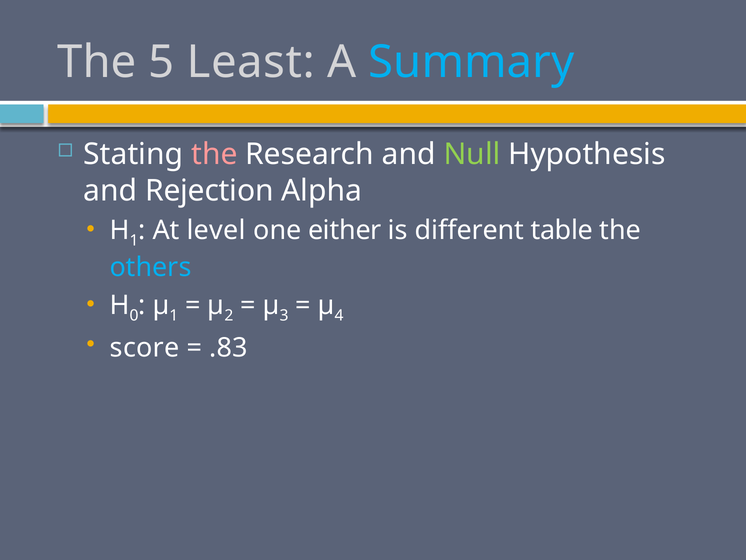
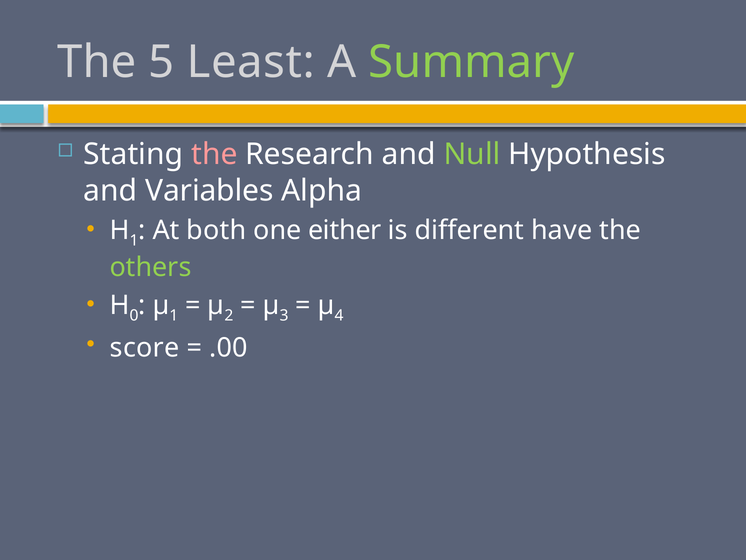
Summary colour: light blue -> light green
Rejection: Rejection -> Variables
level: level -> both
table: table -> have
others colour: light blue -> light green
.83: .83 -> .00
